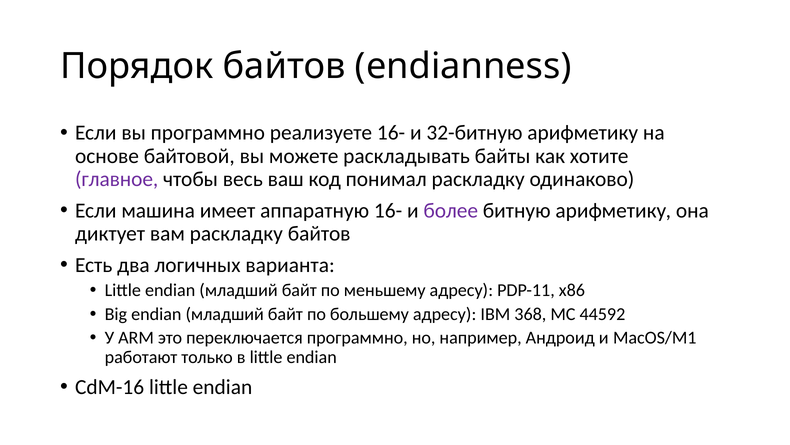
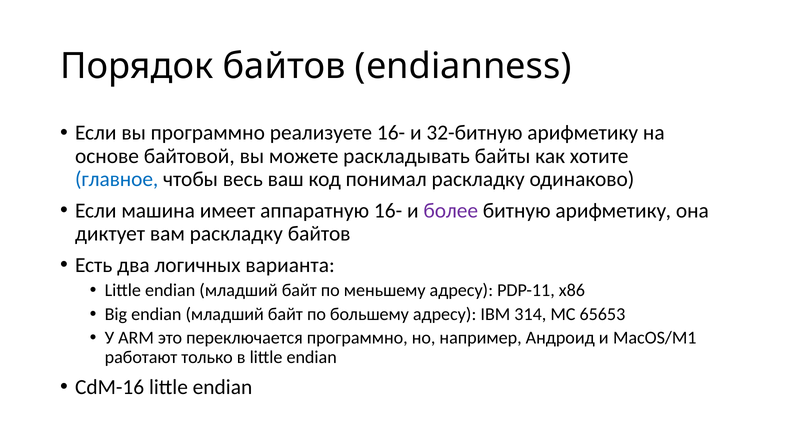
главное colour: purple -> blue
368: 368 -> 314
44592: 44592 -> 65653
